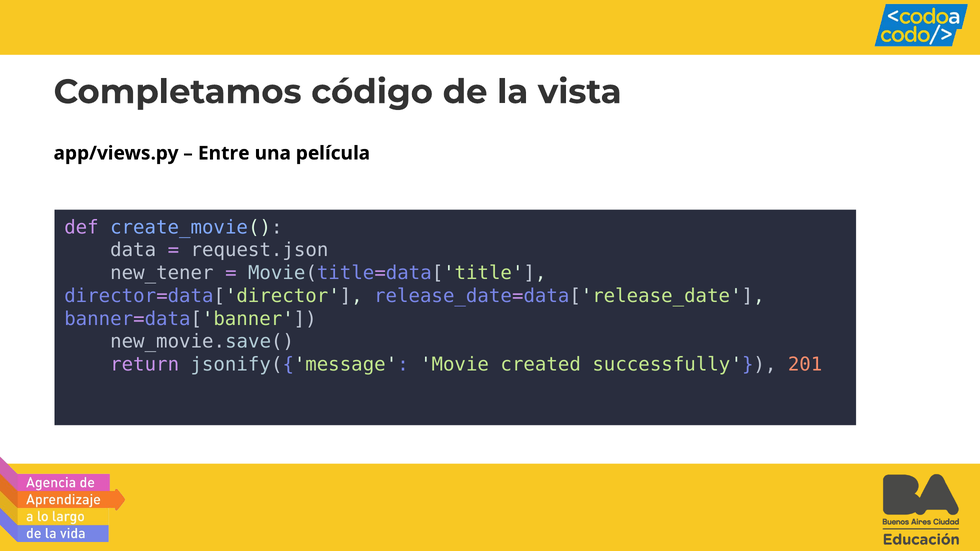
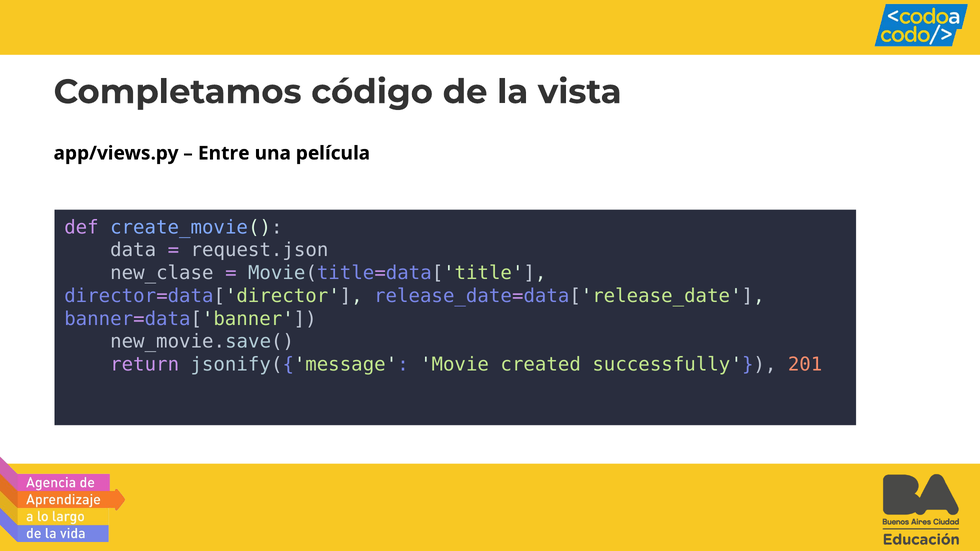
new_tener: new_tener -> new_clase
